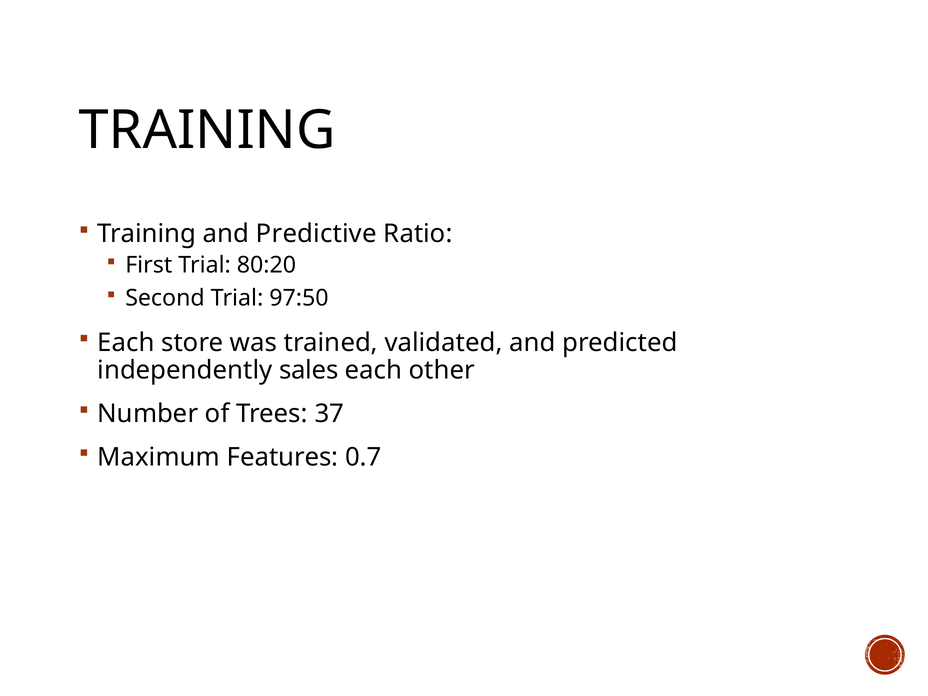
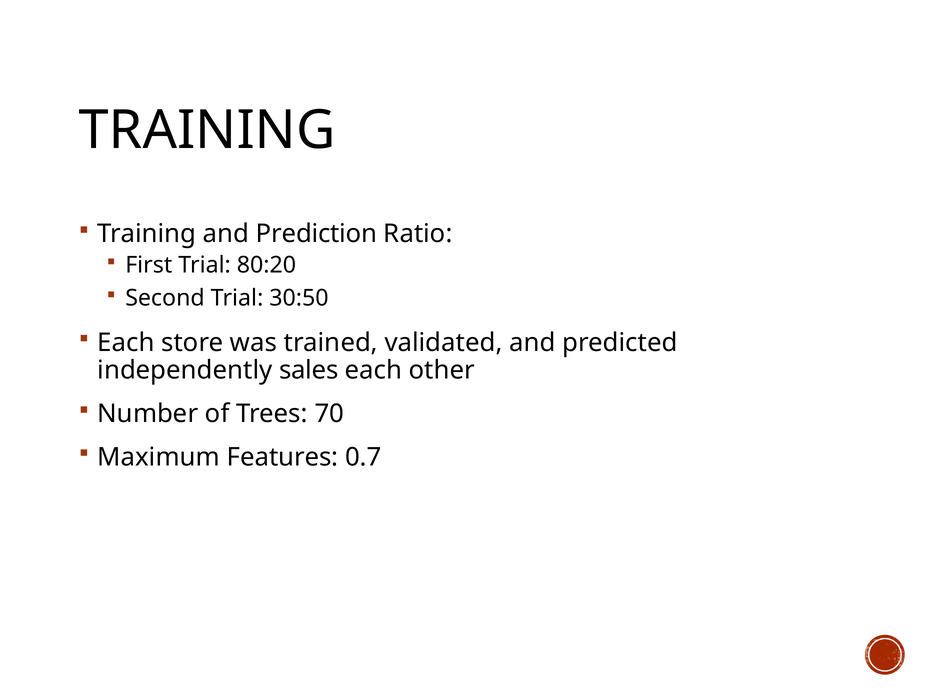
Predictive: Predictive -> Prediction
97:50: 97:50 -> 30:50
37: 37 -> 70
